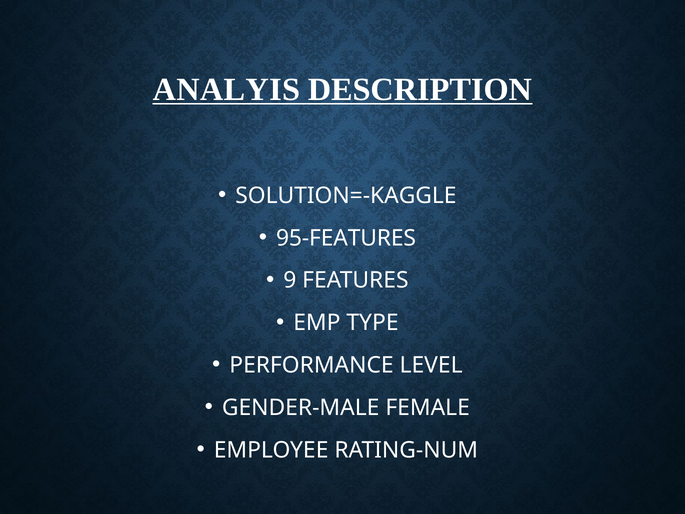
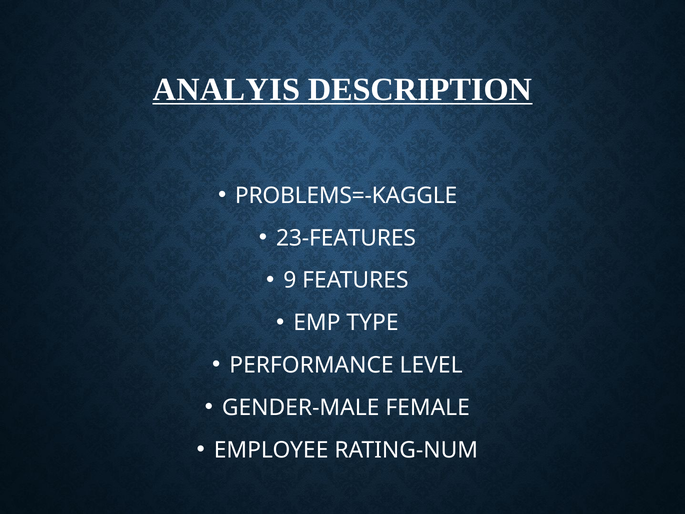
SOLUTION=-KAGGLE: SOLUTION=-KAGGLE -> PROBLEMS=-KAGGLE
95-FEATURES: 95-FEATURES -> 23-FEATURES
